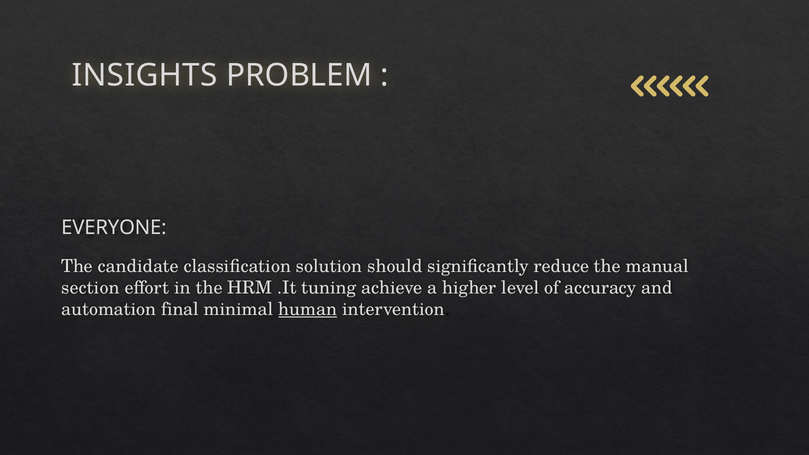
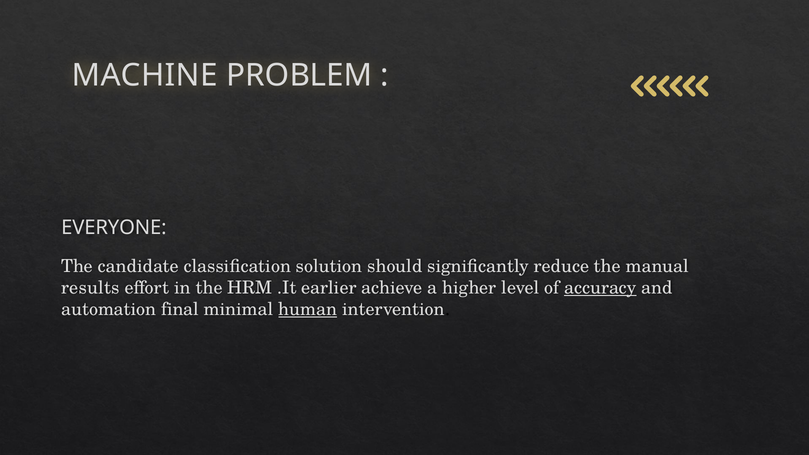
INSIGHTS: INSIGHTS -> MACHINE
section: section -> results
tuning: tuning -> earlier
accuracy underline: none -> present
